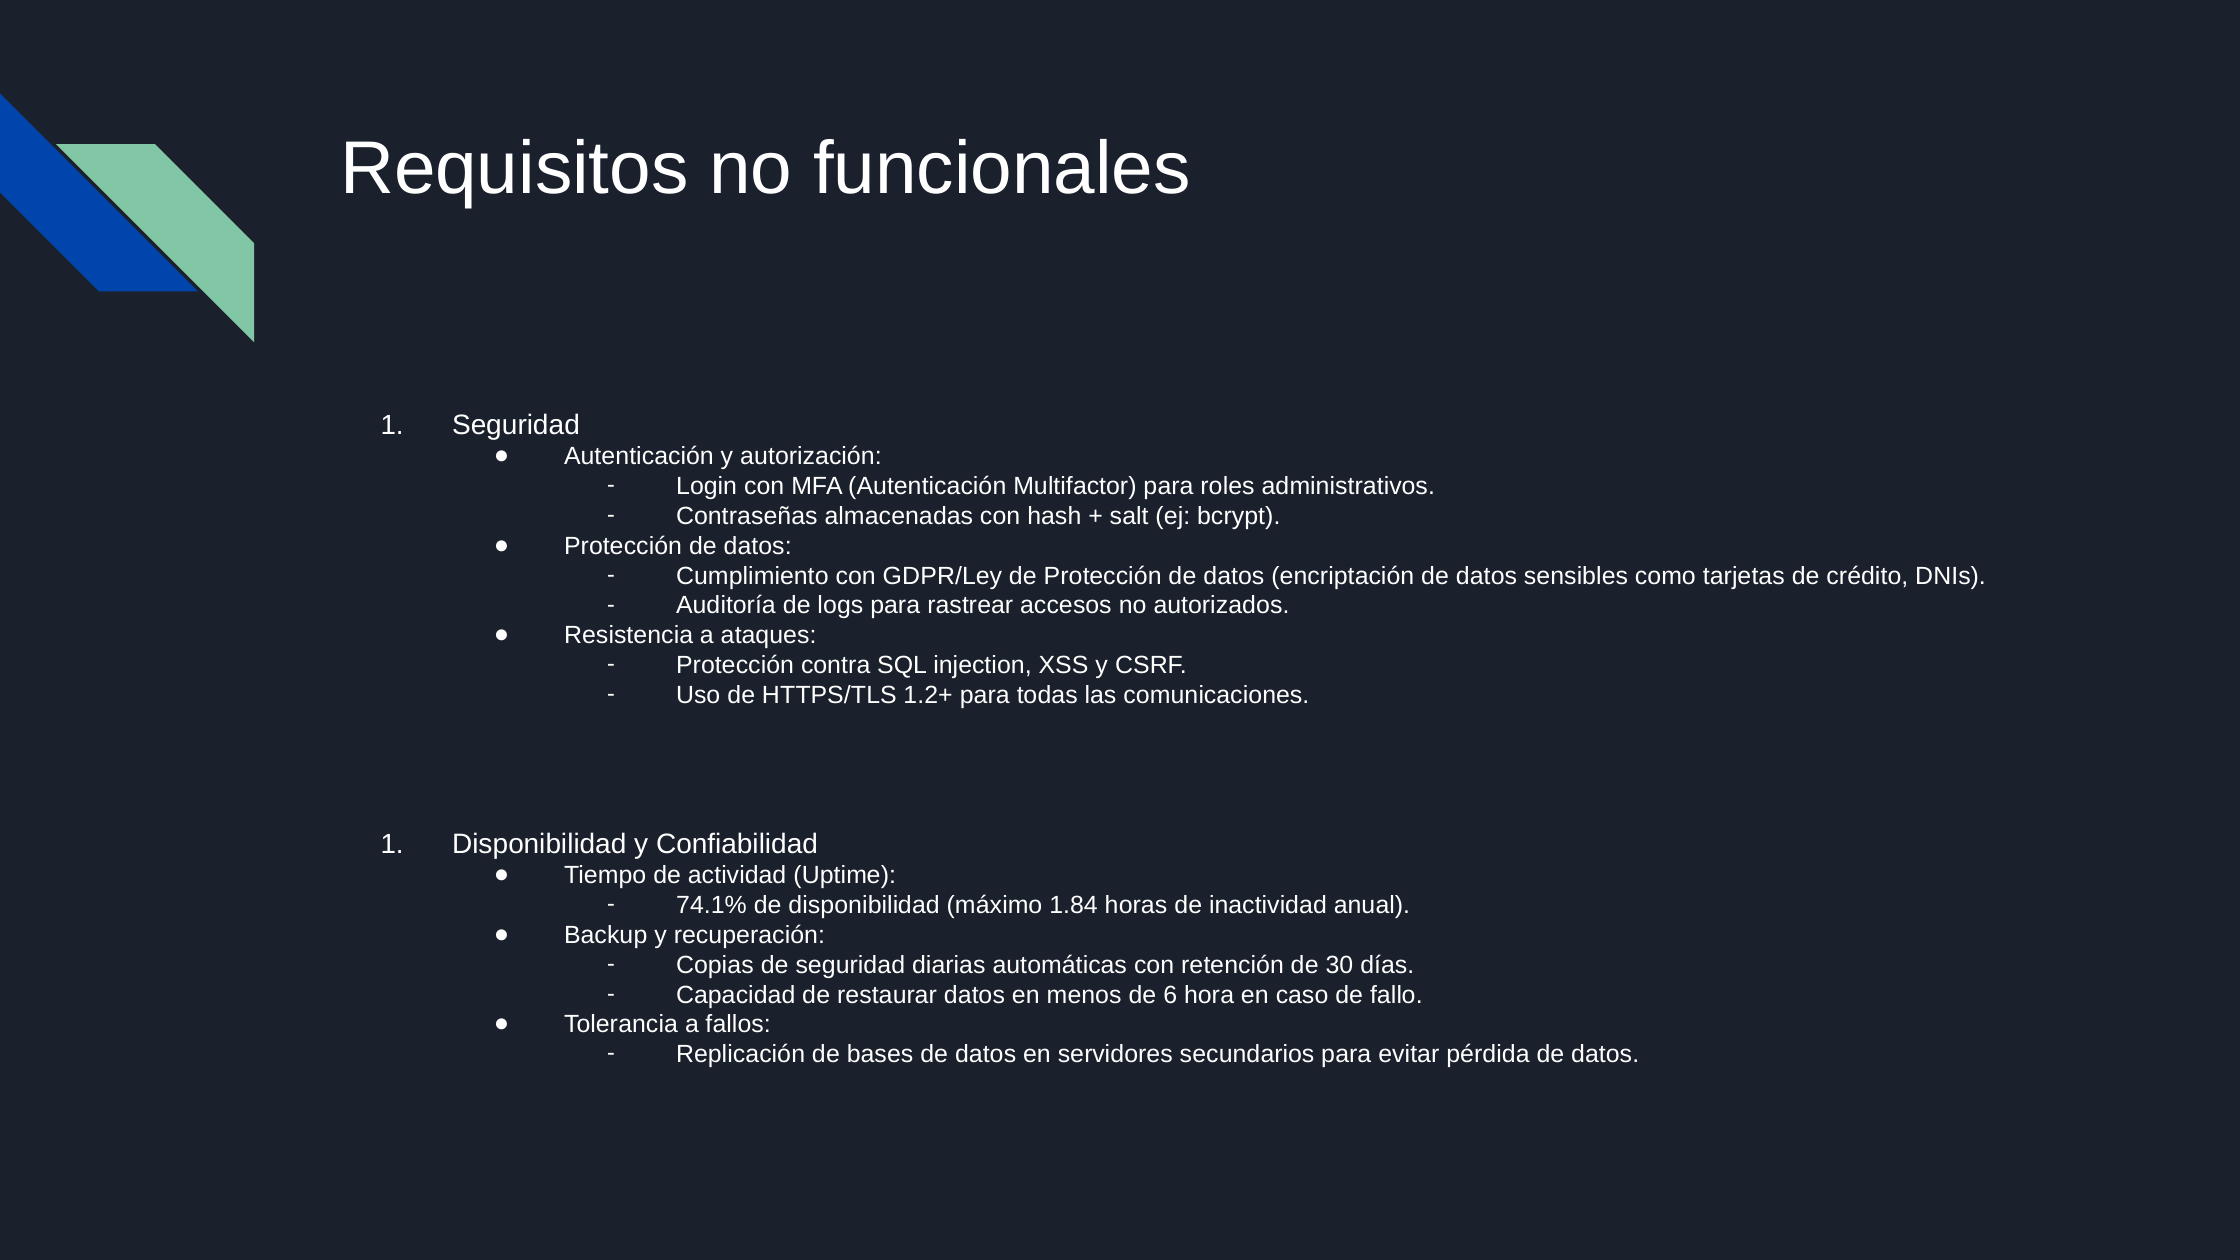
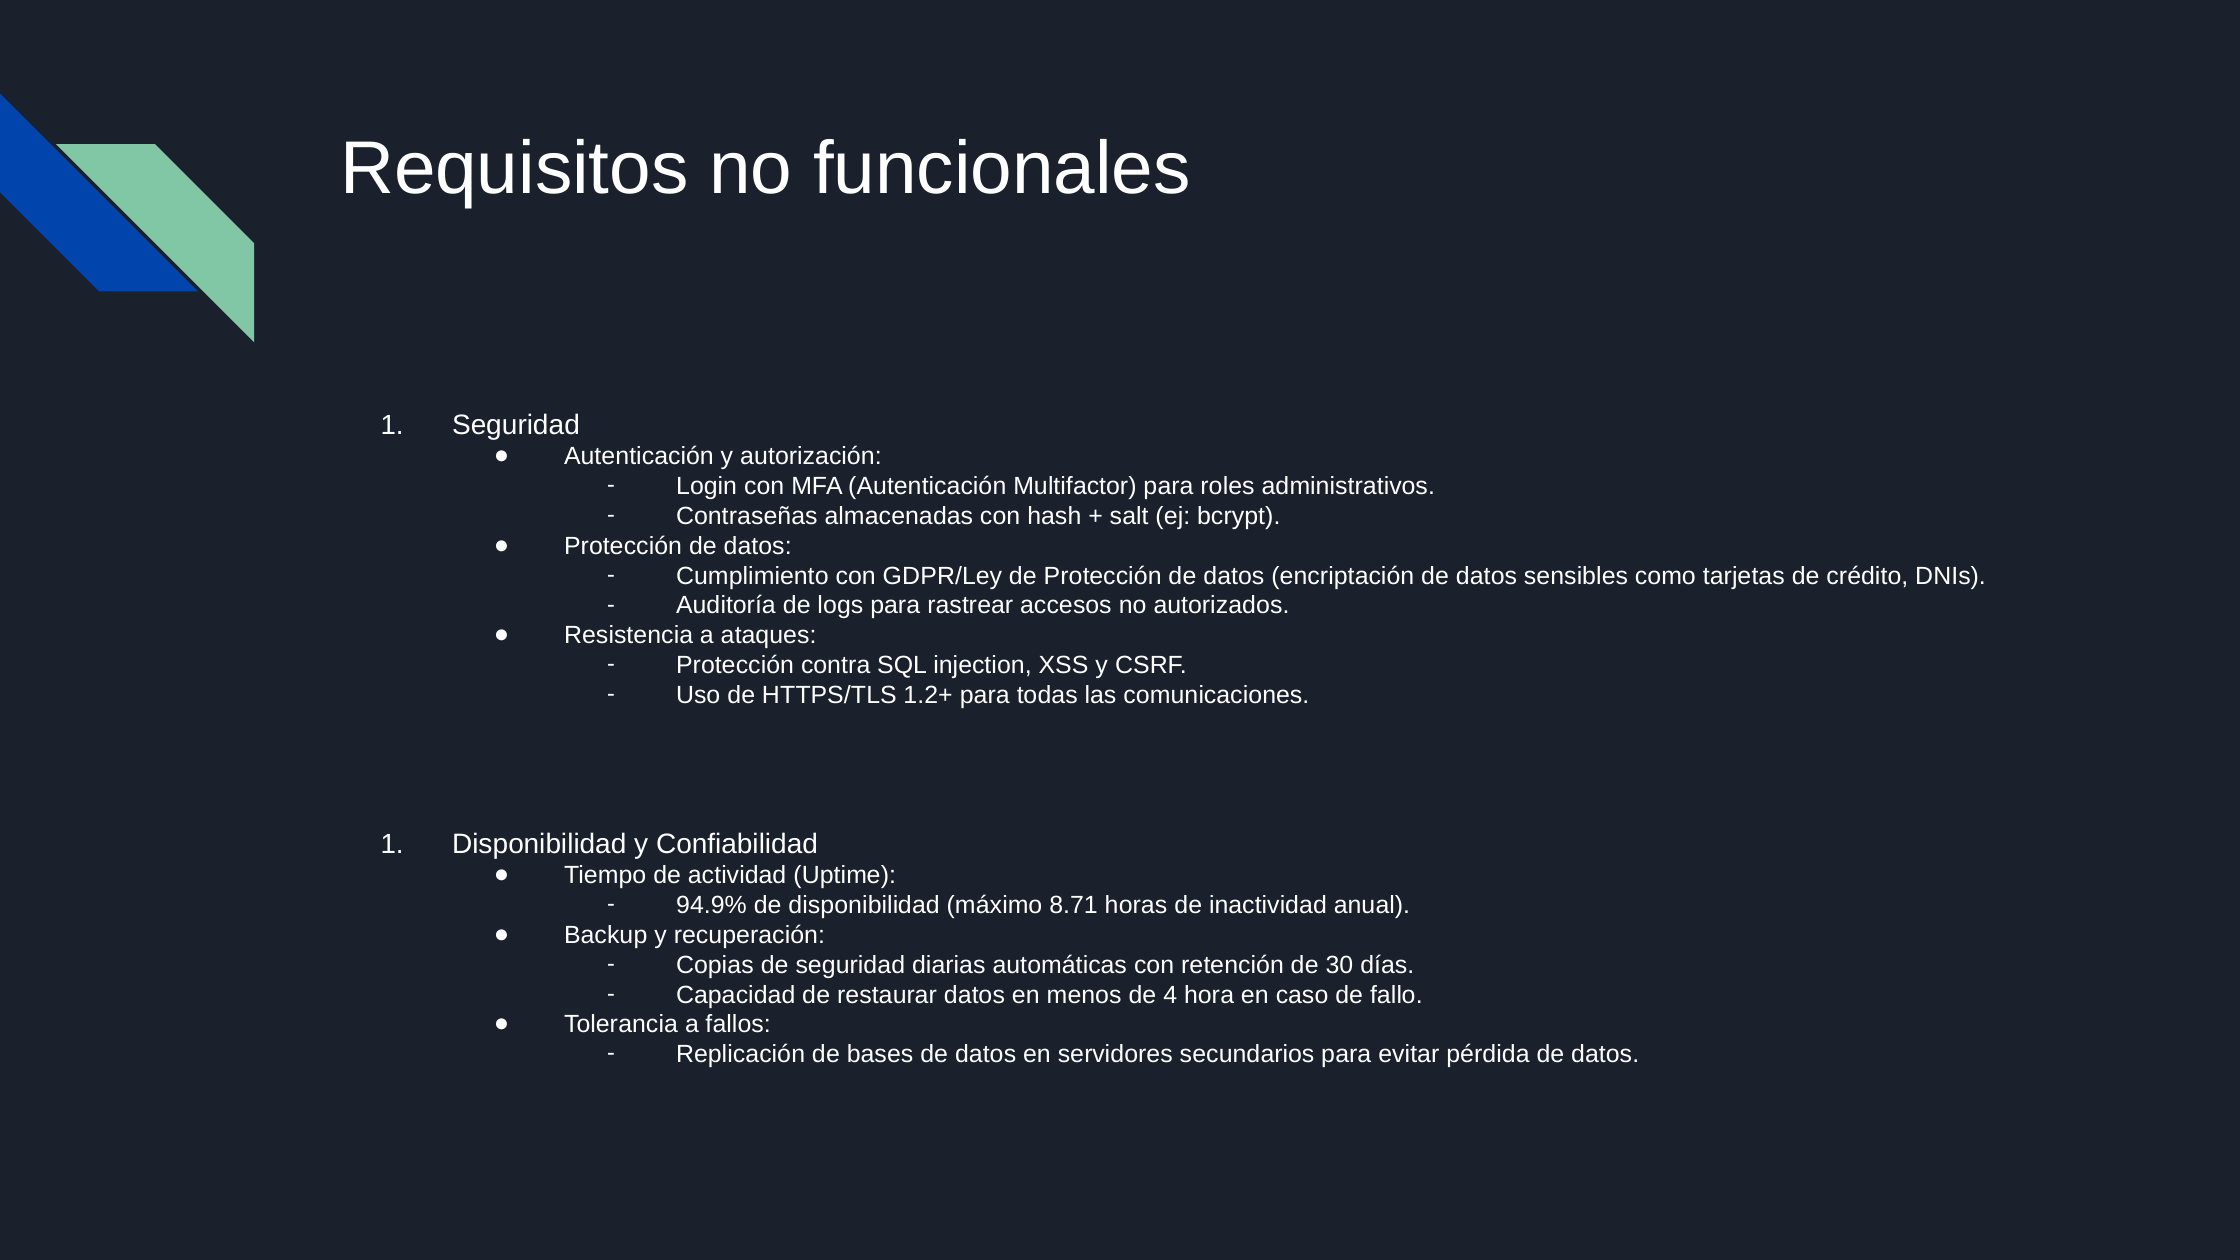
74.1%: 74.1% -> 94.9%
1.84: 1.84 -> 8.71
6: 6 -> 4
